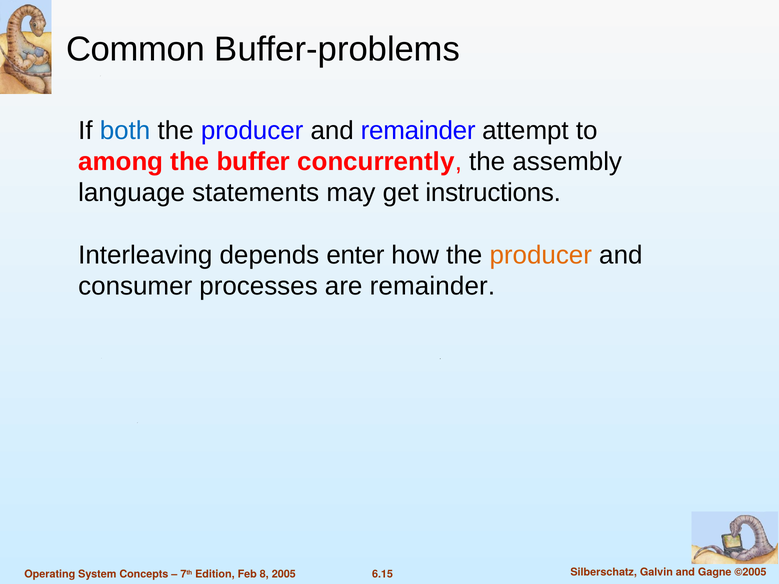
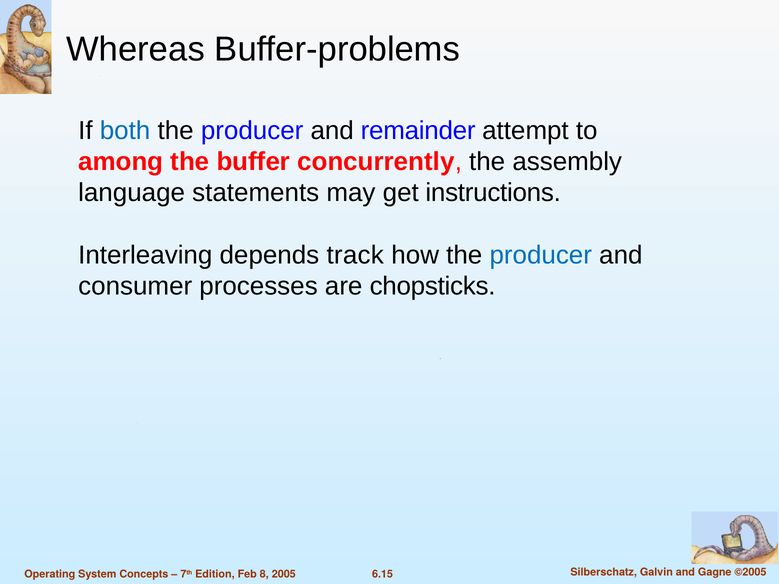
Common: Common -> Whereas
enter: enter -> track
producer at (541, 255) colour: orange -> blue
are remainder: remainder -> chopsticks
